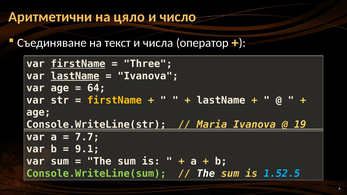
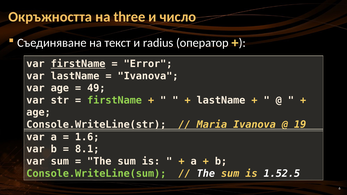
Аритметични: Аритметични -> Окръжността
цяло: цяло -> three
числа: числа -> radius
Three: Three -> Error
lastName at (75, 76) underline: present -> none
64: 64 -> 49
firstName at (115, 100) colour: yellow -> light green
7.7: 7.7 -> 1.6
9.1: 9.1 -> 8.1
1.52.5 colour: light blue -> white
